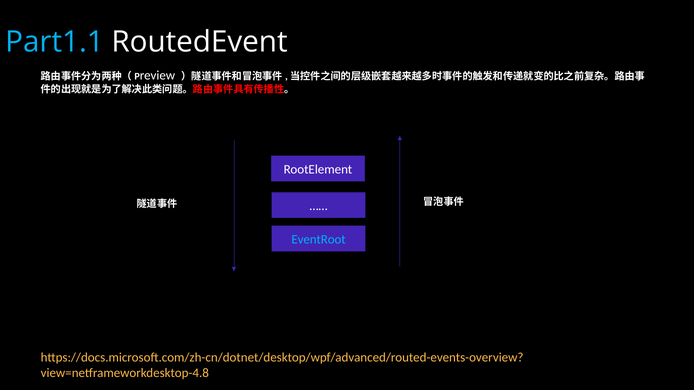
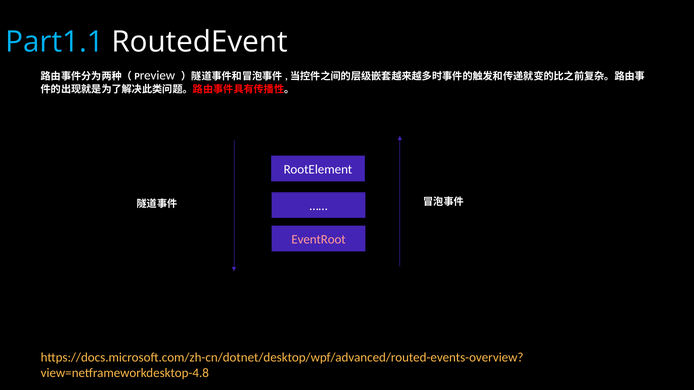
EventRoot colour: light blue -> pink
